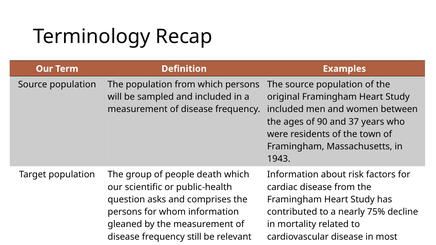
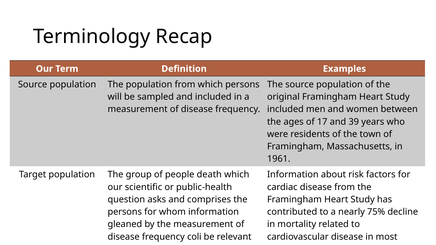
90: 90 -> 17
37: 37 -> 39
1943: 1943 -> 1961
still: still -> coli
